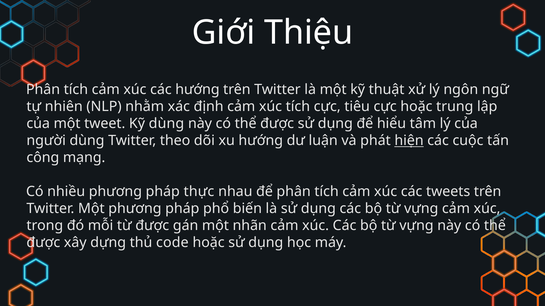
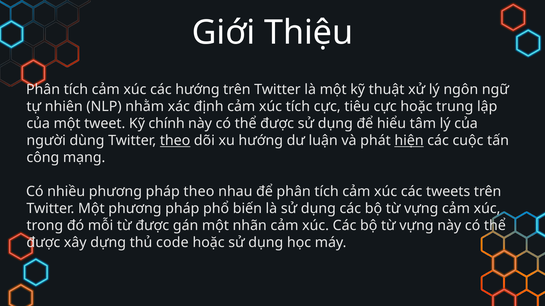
Kỹ dùng: dùng -> chính
theo at (175, 141) underline: none -> present
pháp thực: thực -> theo
